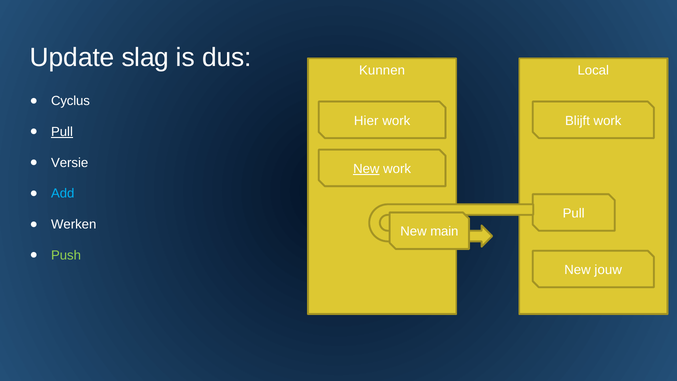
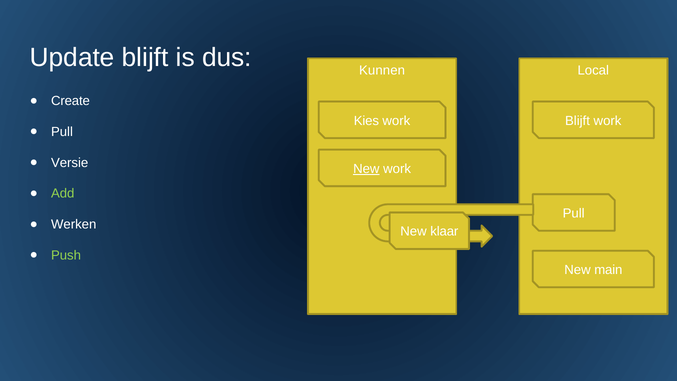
Update slag: slag -> blijft
Cyclus: Cyclus -> Create
Hier: Hier -> Kies
Pull at (62, 132) underline: present -> none
Add colour: light blue -> light green
main: main -> klaar
jouw: jouw -> main
